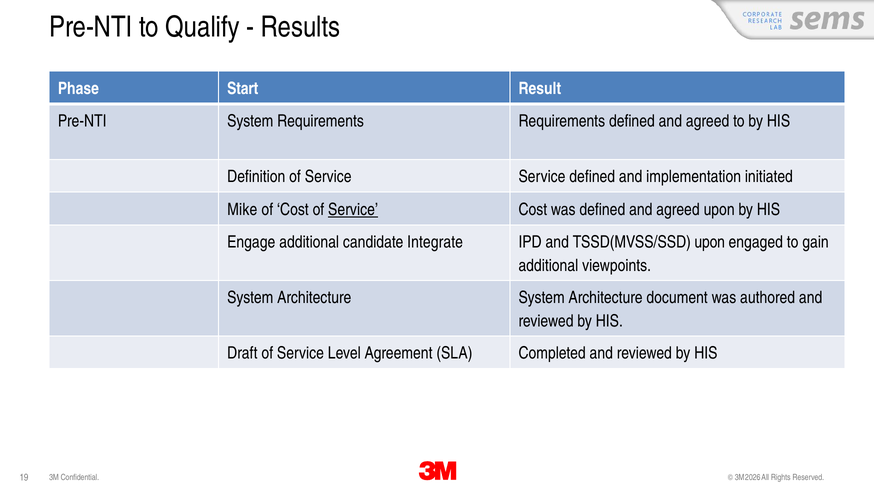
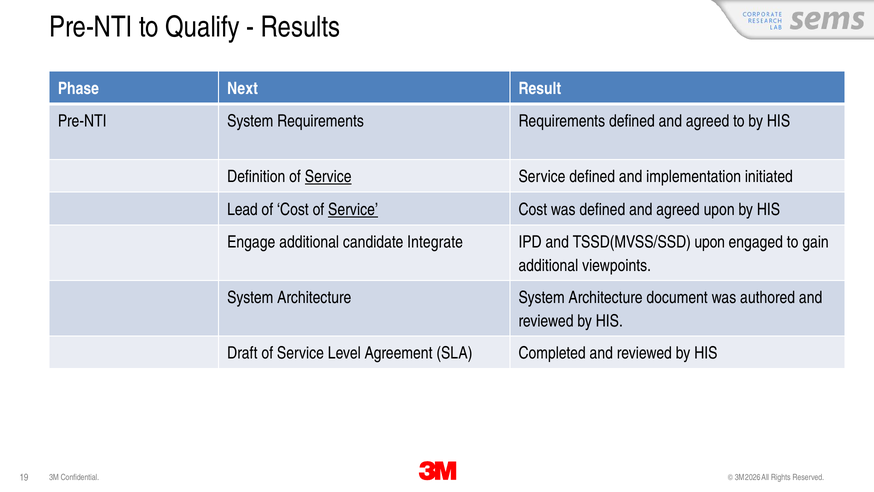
Start: Start -> Next
Service at (328, 177) underline: none -> present
Mike: Mike -> Lead
